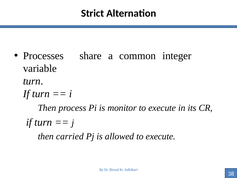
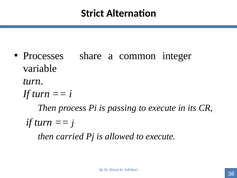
monitor: monitor -> passing
